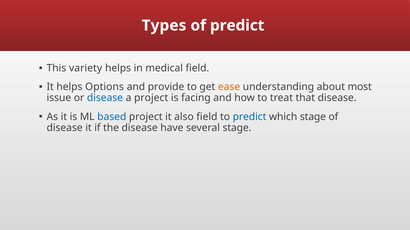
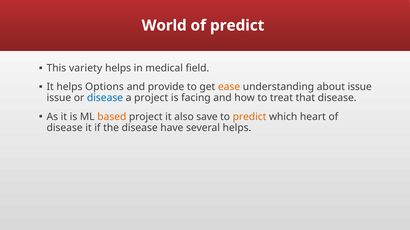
Types: Types -> World
about most: most -> issue
based colour: blue -> orange
also field: field -> save
predict at (250, 117) colour: blue -> orange
which stage: stage -> heart
several stage: stage -> helps
